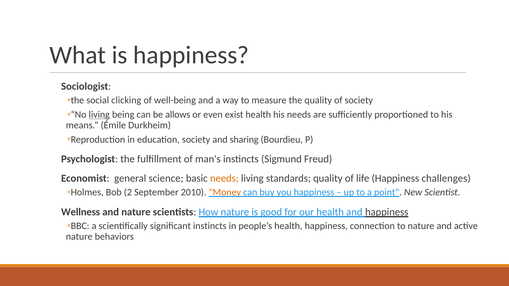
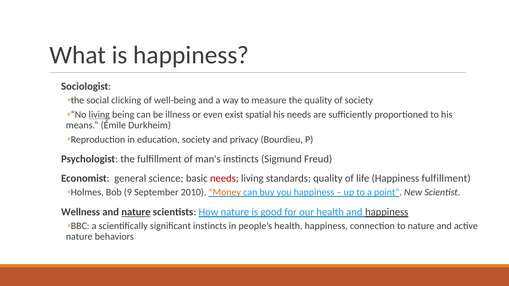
allows: allows -> illness
exist health: health -> spatial
sharing: sharing -> privacy
needs at (224, 178) colour: orange -> red
Happiness challenges: challenges -> fulfillment
2: 2 -> 9
nature at (136, 212) underline: none -> present
